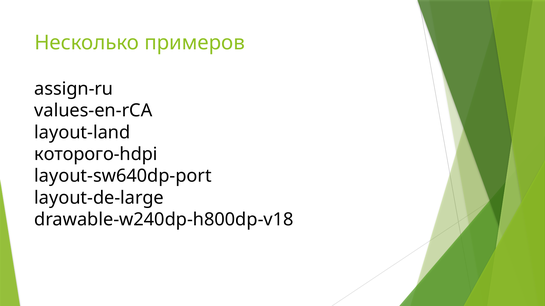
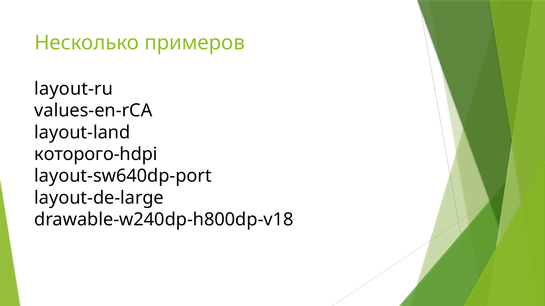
assign-ru: assign-ru -> layout-ru
